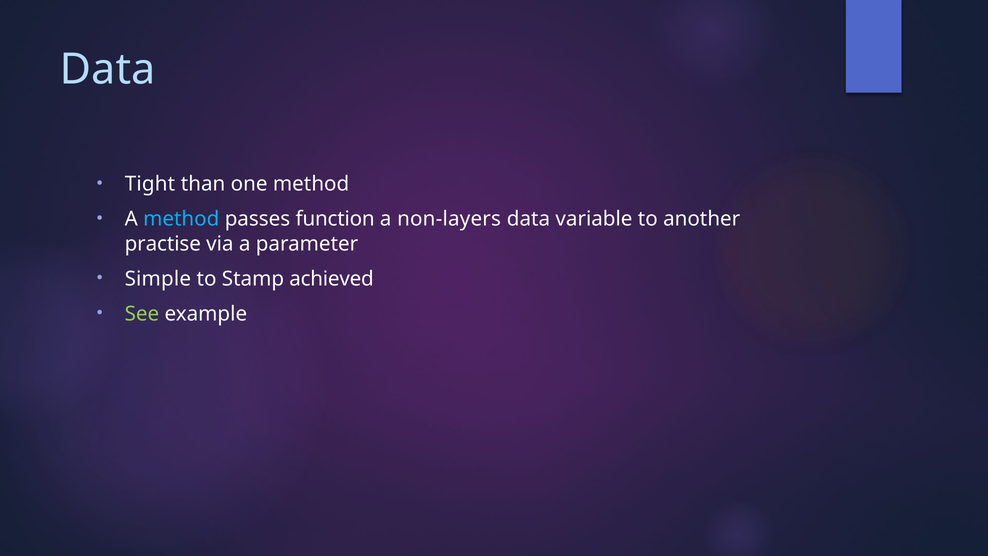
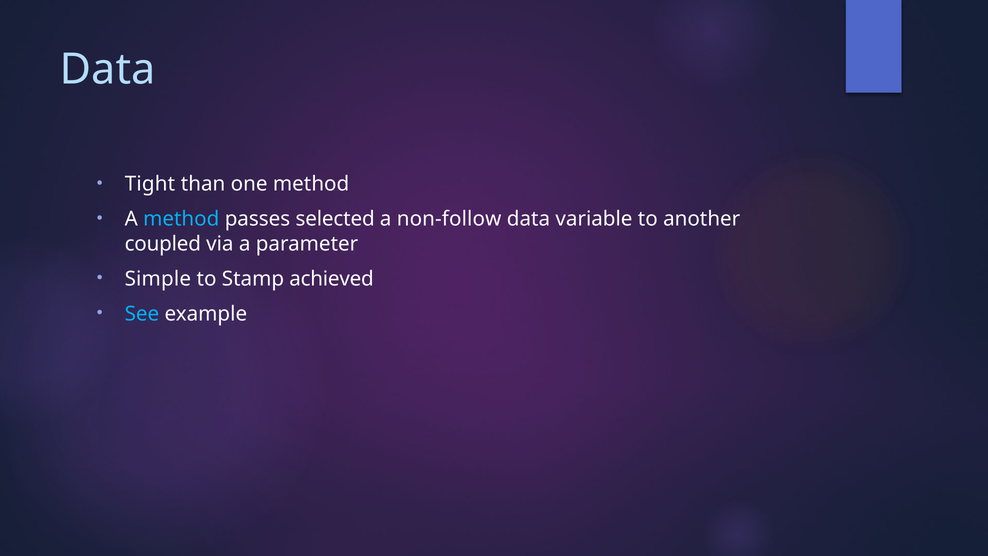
function: function -> selected
non-layers: non-layers -> non-follow
practise: practise -> coupled
See colour: light green -> light blue
